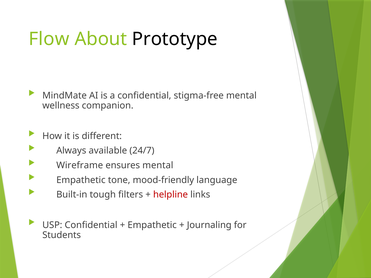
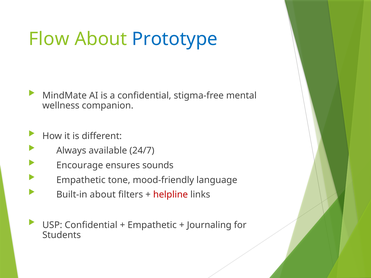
Prototype colour: black -> blue
Wireframe: Wireframe -> Encourage
ensures mental: mental -> sounds
Built-in tough: tough -> about
